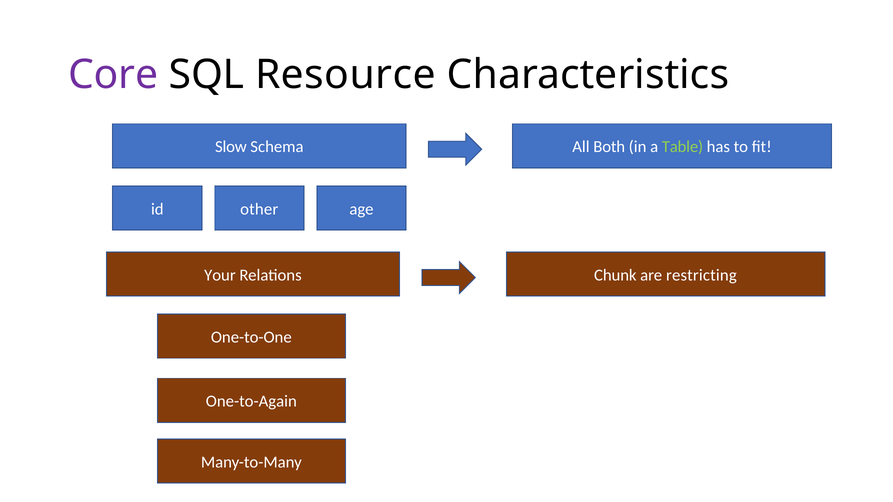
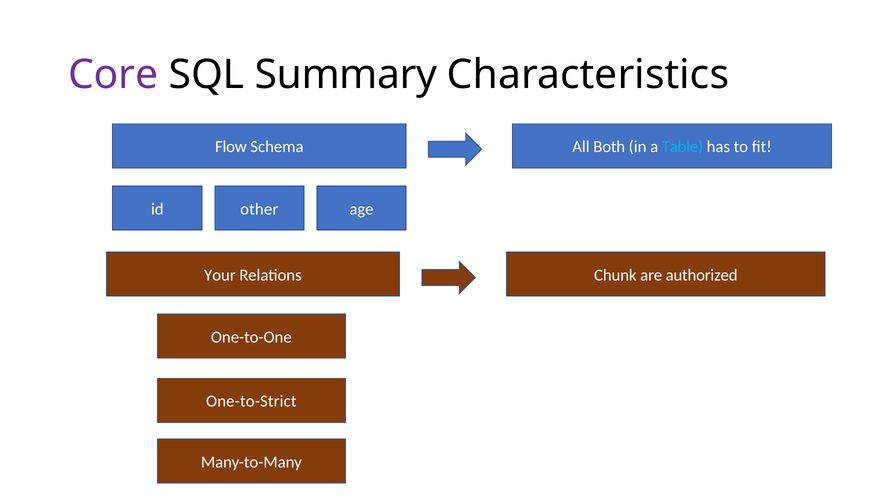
Resource: Resource -> Summary
Slow: Slow -> Flow
Table colour: light green -> light blue
restricting: restricting -> authorized
One-to-Again: One-to-Again -> One-to-Strict
